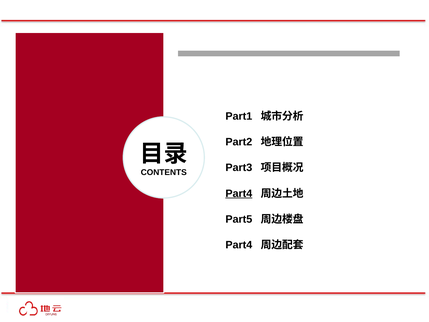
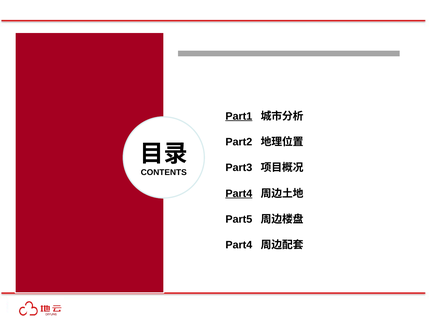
Part1 underline: none -> present
